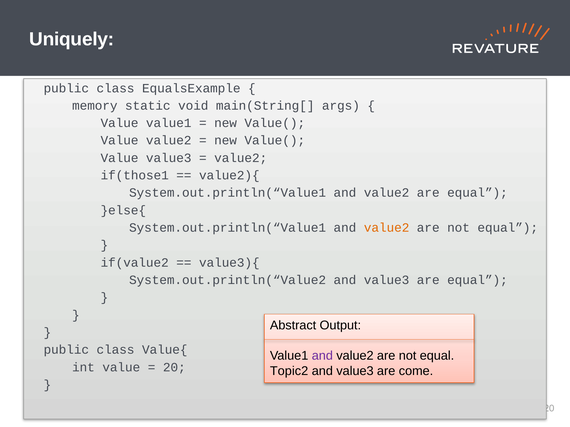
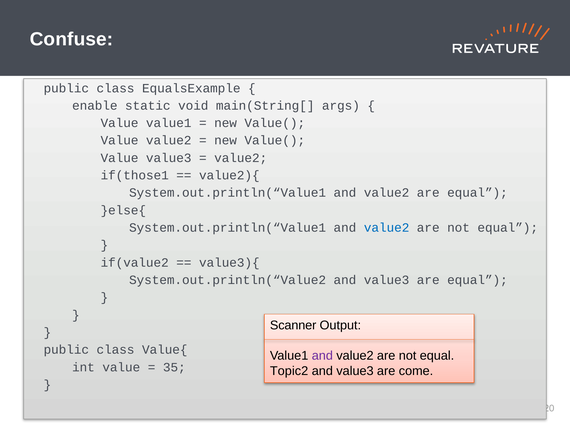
Uniquely: Uniquely -> Confuse
memory: memory -> enable
value2 at (387, 228) colour: orange -> blue
Abstract: Abstract -> Scanner
20 at (174, 368): 20 -> 35
